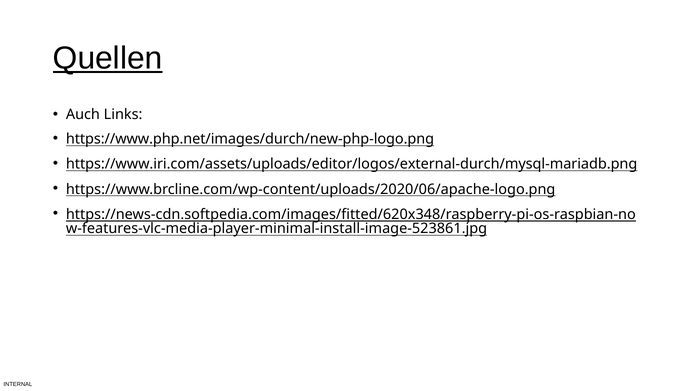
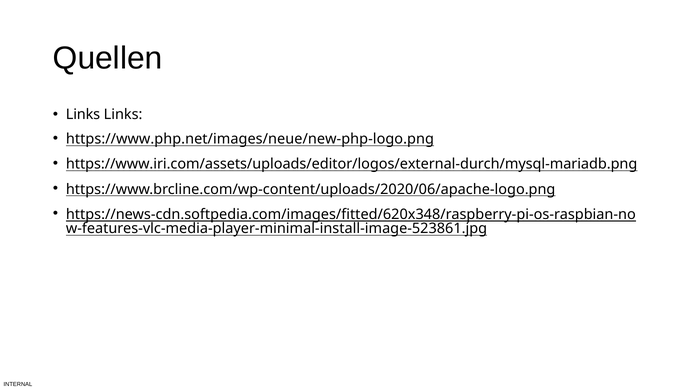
Quellen underline: present -> none
Auch at (83, 114): Auch -> Links
https://www.php.net/images/durch/new-php-logo.png: https://www.php.net/images/durch/new-php-logo.png -> https://www.php.net/images/neue/new-php-logo.png
